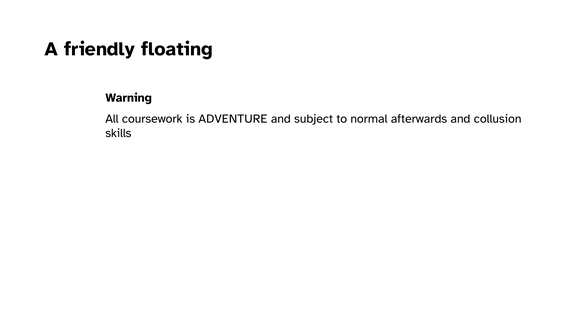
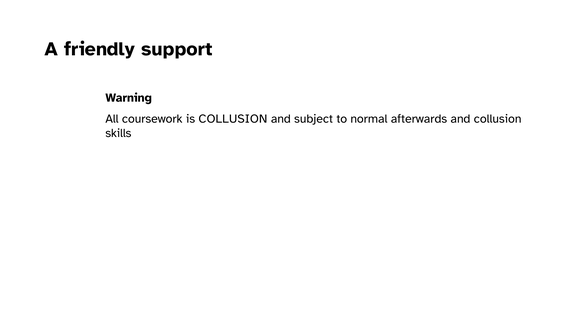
floating: floating -> support
is ADVENTURE: ADVENTURE -> COLLUSION
